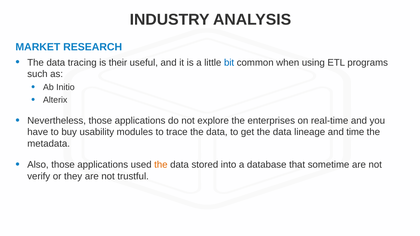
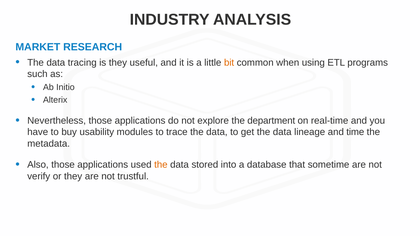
is their: their -> they
bit colour: blue -> orange
enterprises: enterprises -> department
